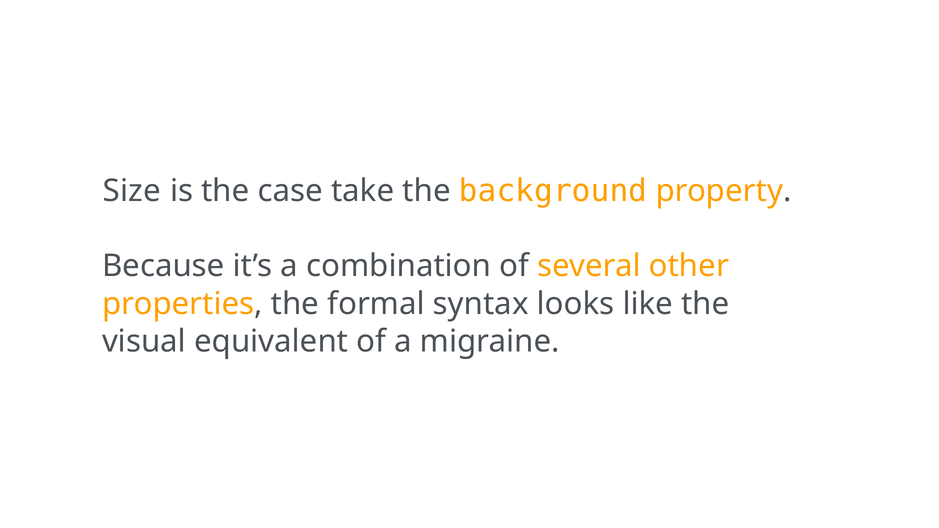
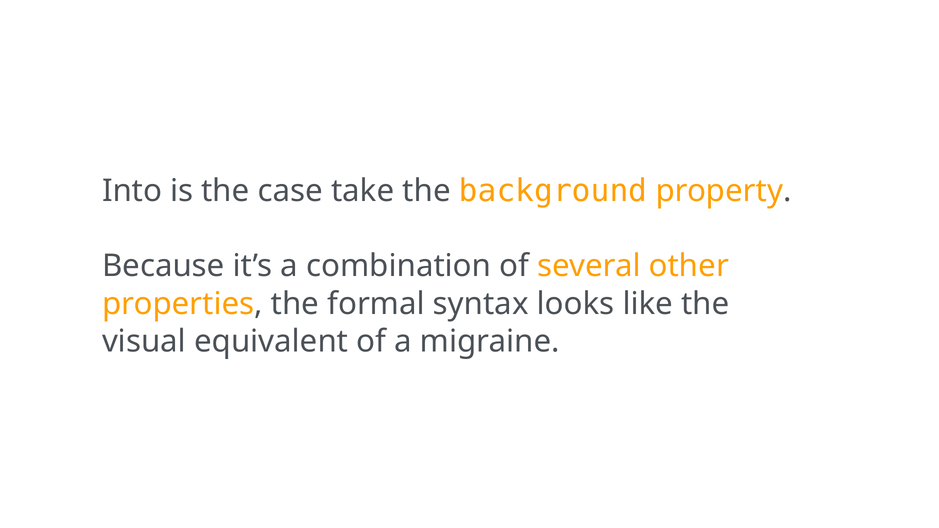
Size: Size -> Into
